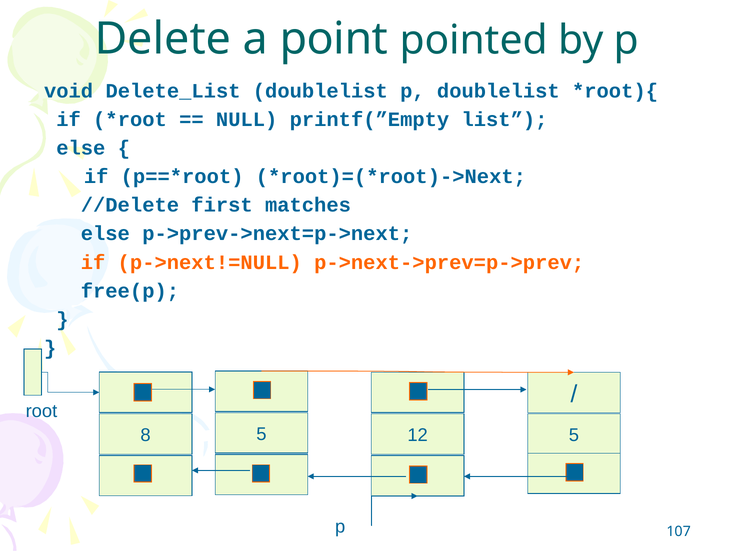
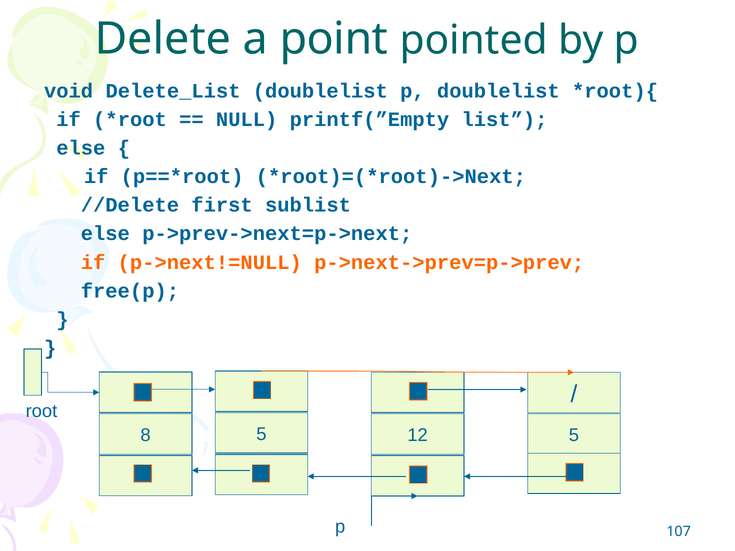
matches: matches -> sublist
